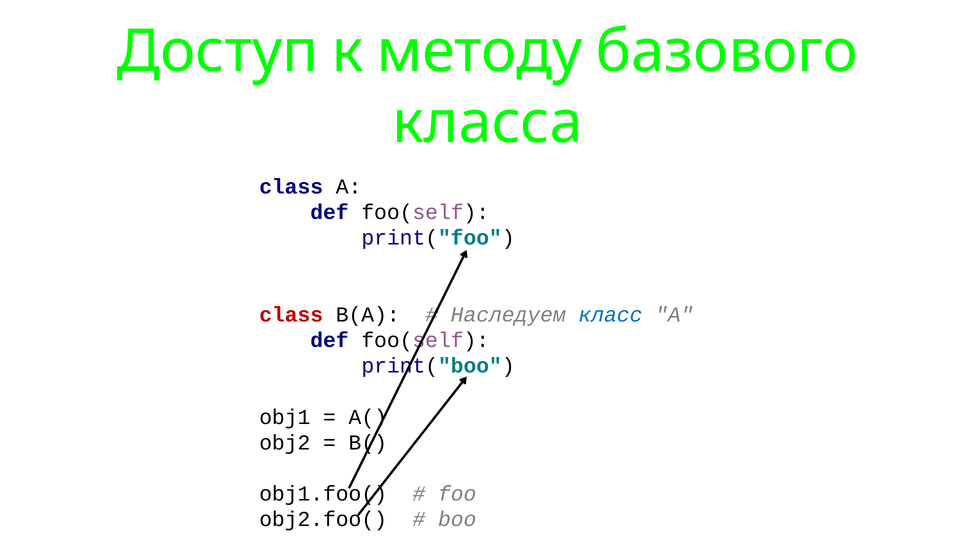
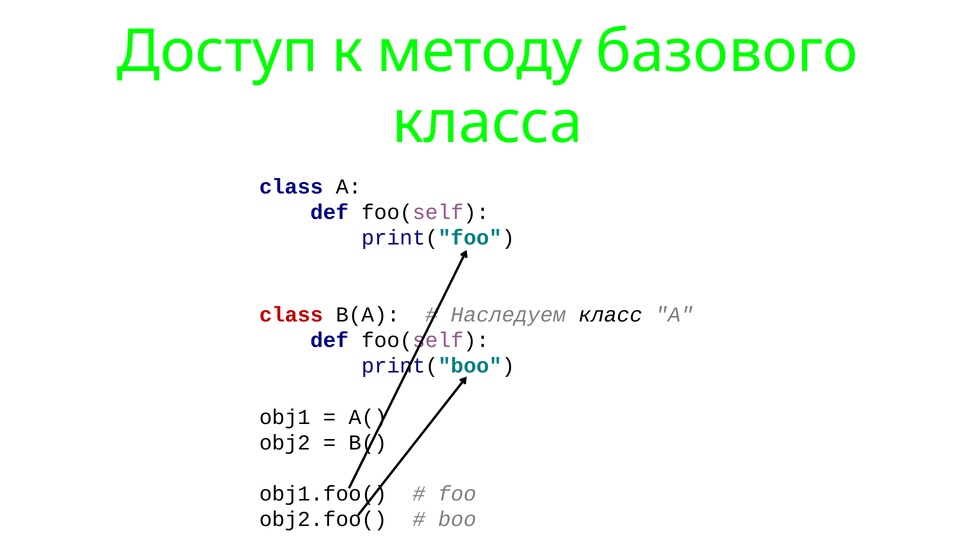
класс colour: blue -> black
